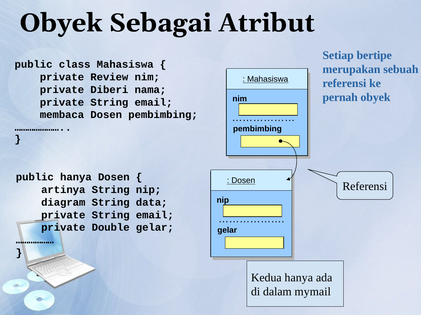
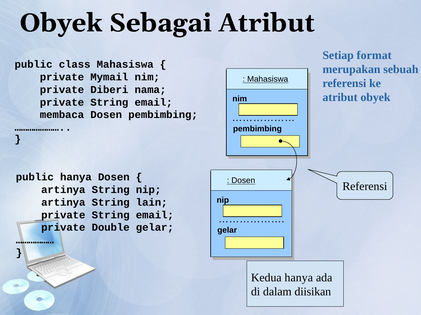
bertipe: bertipe -> format
Review: Review -> Mymail
pernah at (340, 98): pernah -> atribut
diagram at (63, 203): diagram -> artinya
data: data -> lain
mymail: mymail -> diisikan
